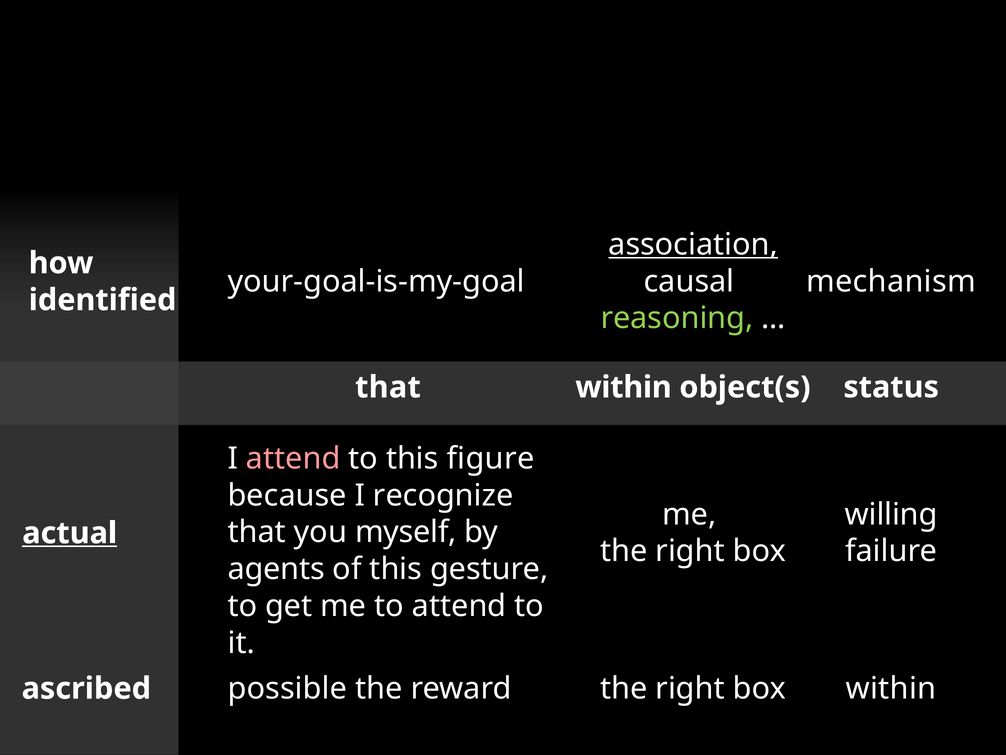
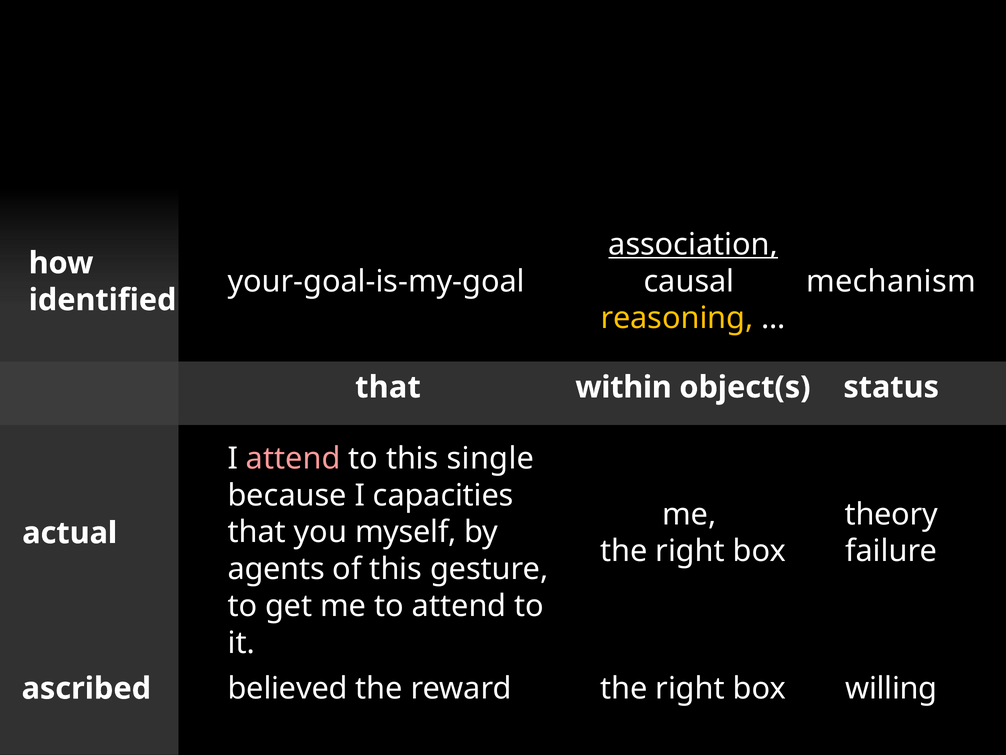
reasoning colour: light green -> yellow
figure: figure -> single
recognize: recognize -> capacities
willing: willing -> theory
actual underline: present -> none
possible: possible -> believed
within at (891, 688): within -> willing
